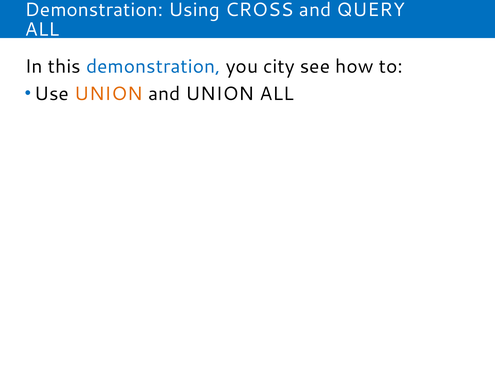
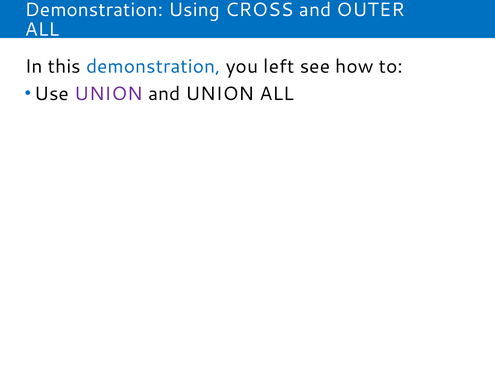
QUERY: QUERY -> OUTER
city: city -> left
UNION at (109, 94) colour: orange -> purple
